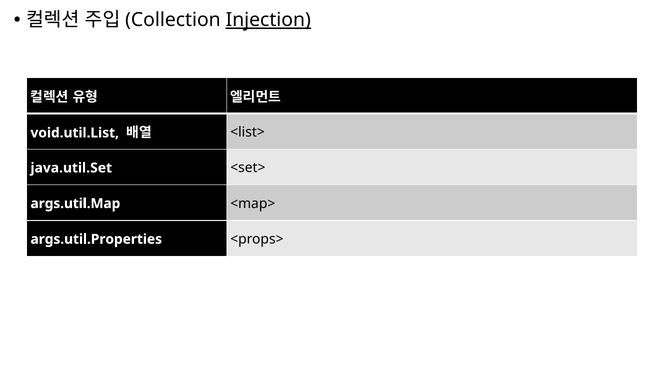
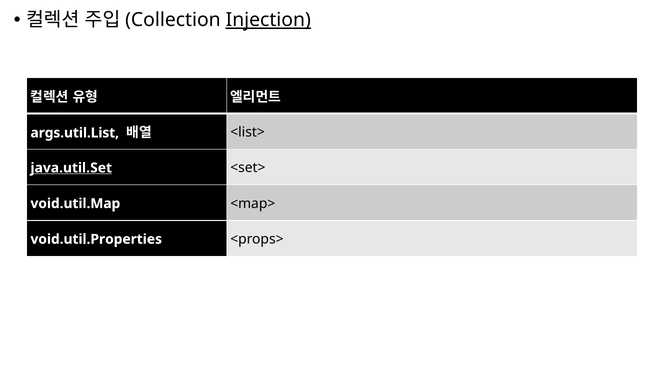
void.util.List: void.util.List -> args.util.List
java.util.Set underline: none -> present
args.util.Map: args.util.Map -> void.util.Map
args.util.Properties: args.util.Properties -> void.util.Properties
